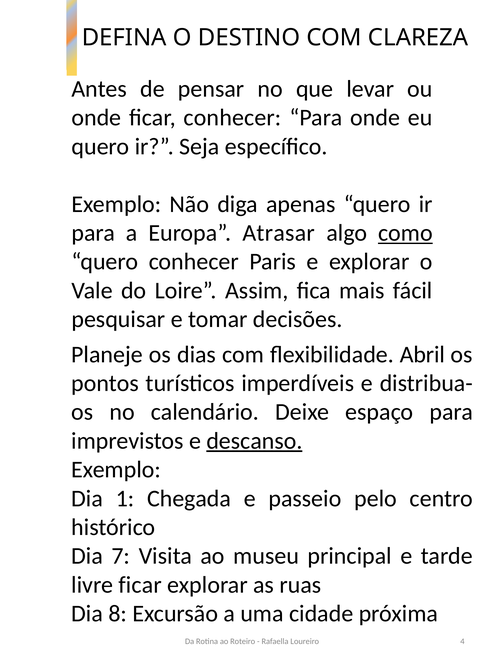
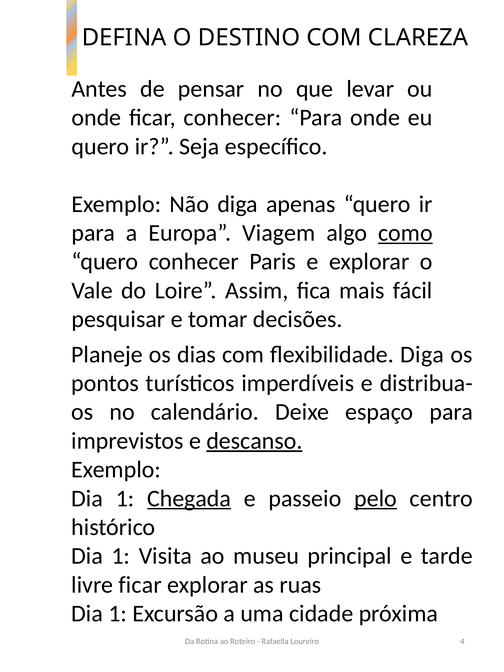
Atrasar: Atrasar -> Viagem
flexibilidade Abril: Abril -> Diga
Chegada underline: none -> present
pelo underline: none -> present
7 at (121, 556): 7 -> 1
8 at (118, 614): 8 -> 1
